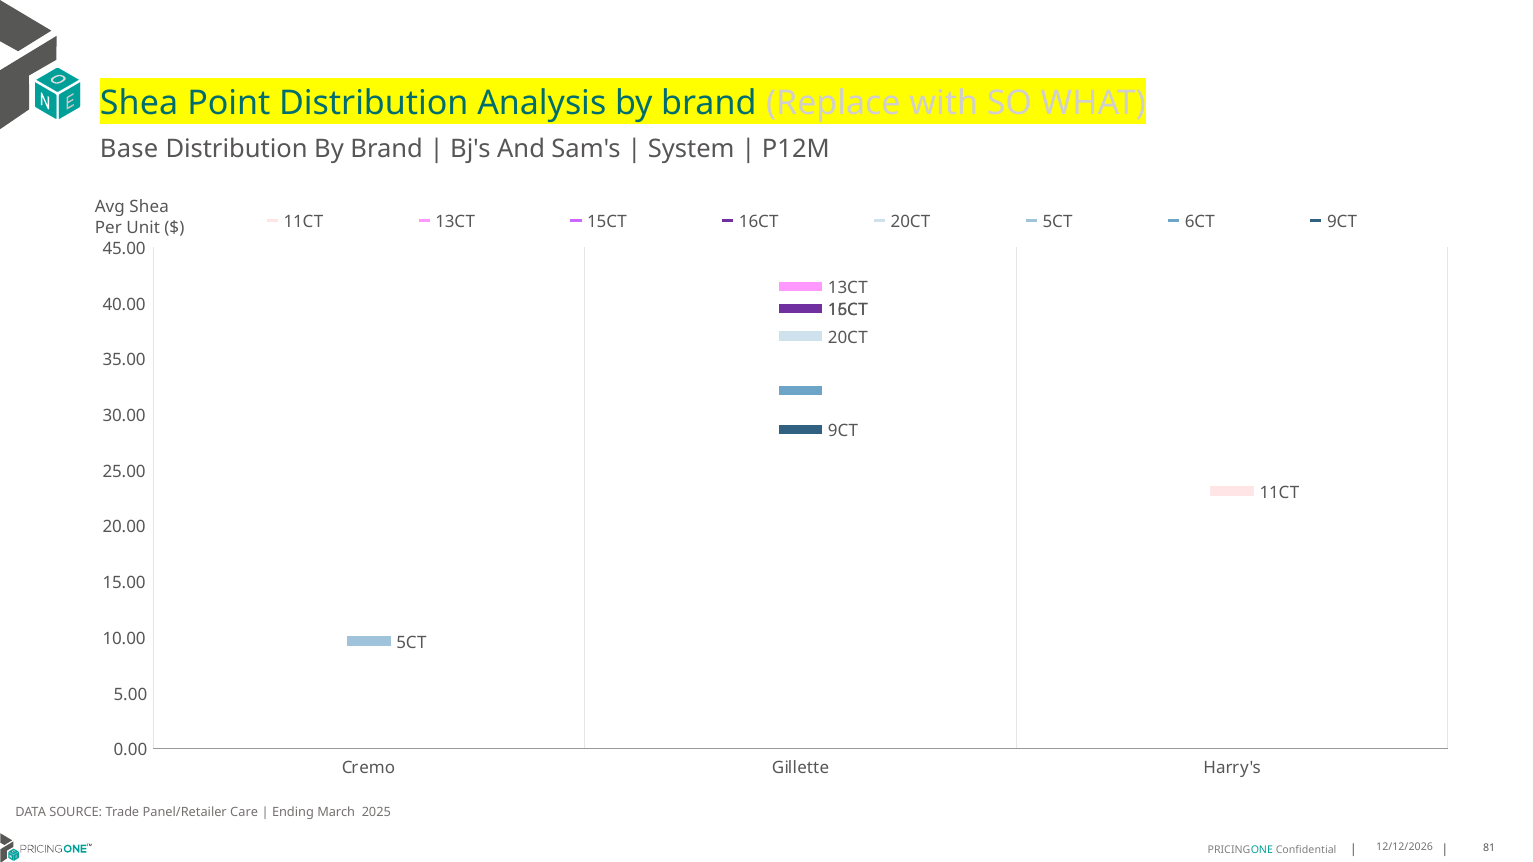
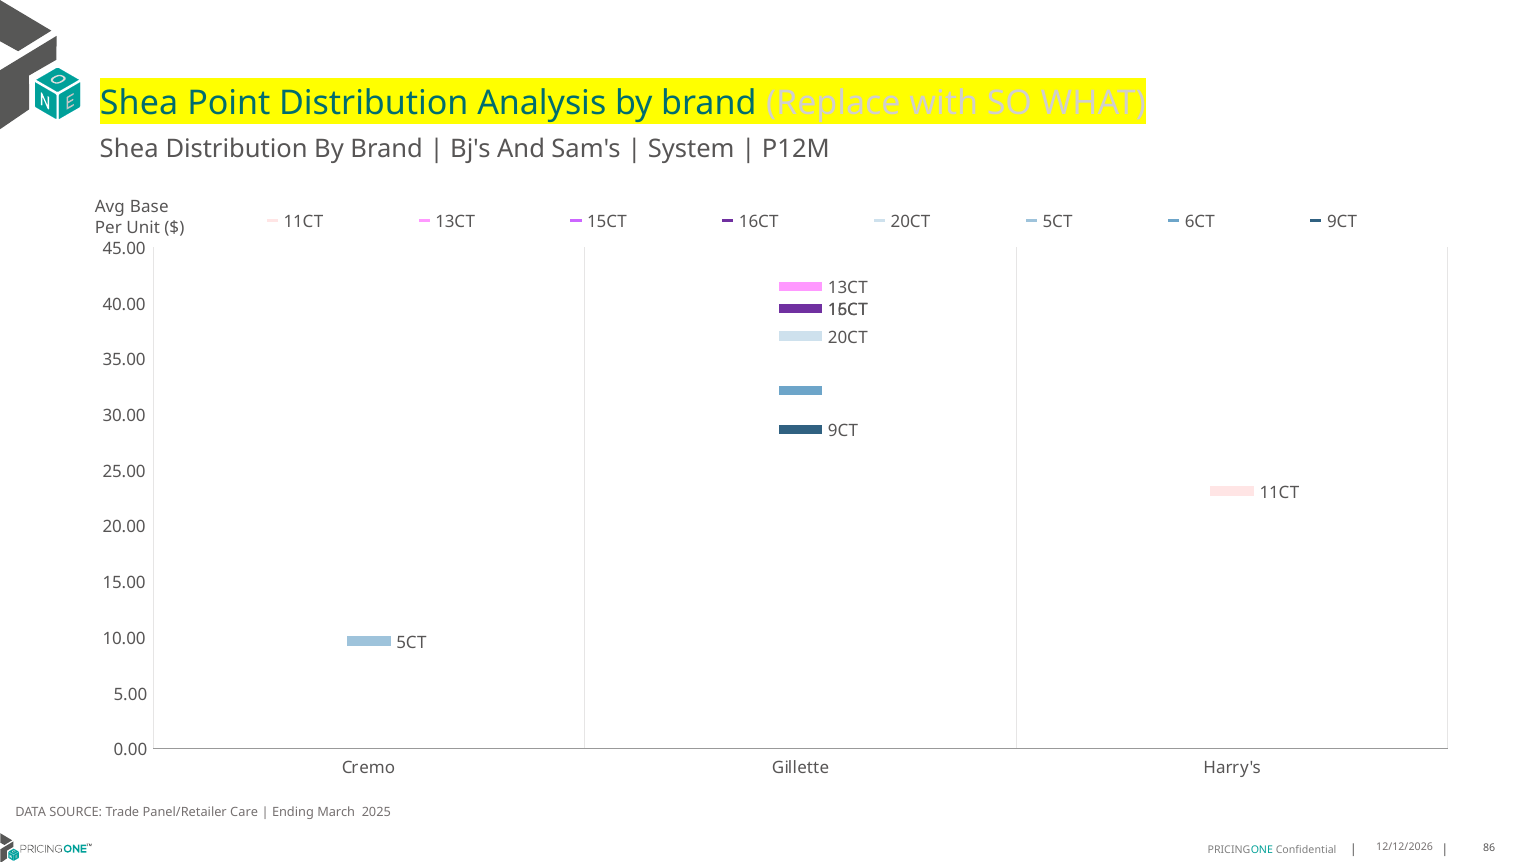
Base at (129, 149): Base -> Shea
Avg Shea: Shea -> Base
81: 81 -> 86
